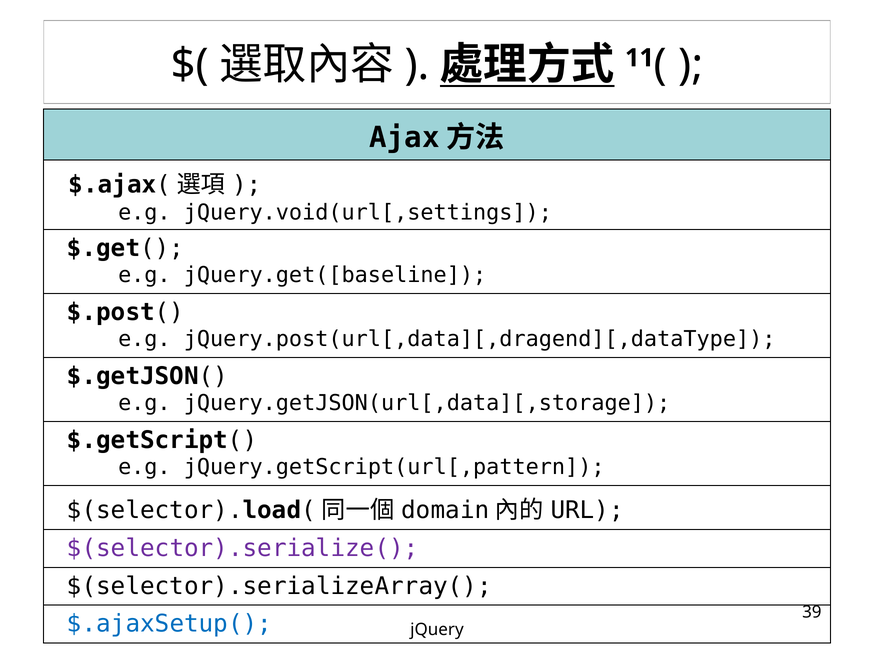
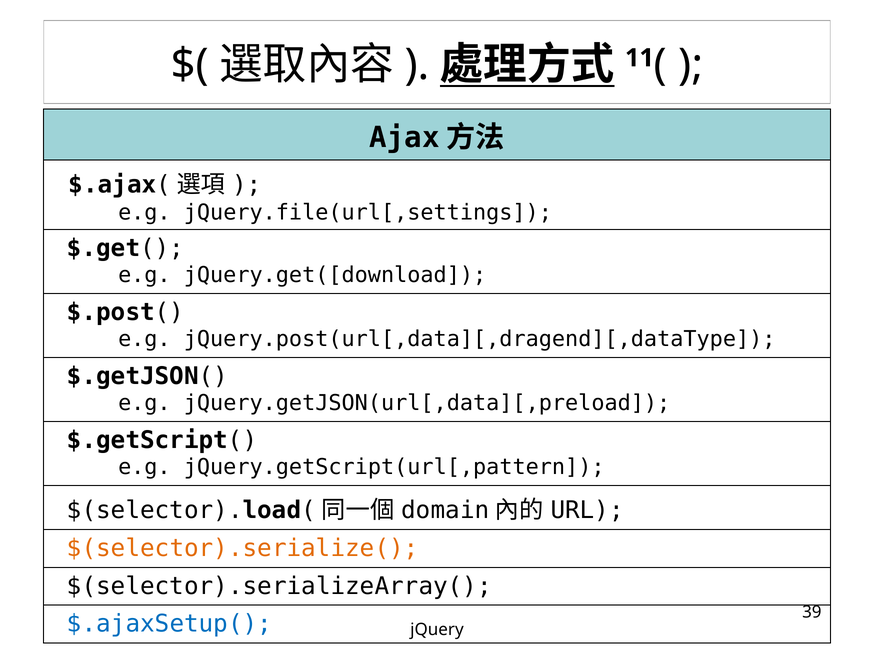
jQuery.void(url[,settings: jQuery.void(url[,settings -> jQuery.file(url[,settings
jQuery.get([baseline: jQuery.get([baseline -> jQuery.get([download
jQuery.getJSON(url[,data][,storage: jQuery.getJSON(url[,data][,storage -> jQuery.getJSON(url[,data][,preload
$(selector).serialize( colour: purple -> orange
